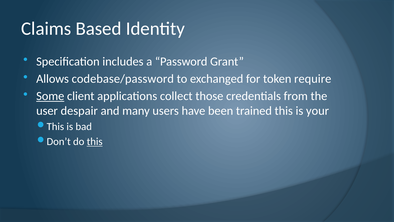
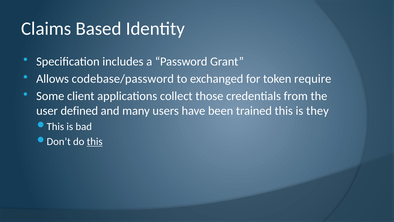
Some underline: present -> none
despair: despair -> defined
your: your -> they
